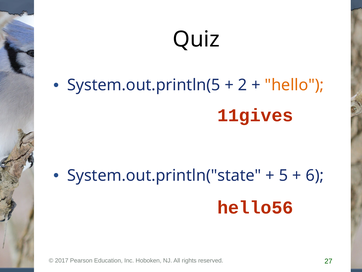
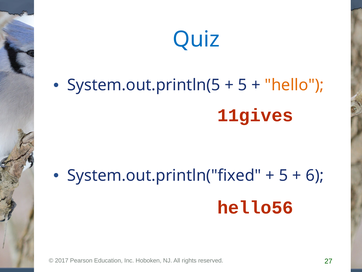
Quiz colour: black -> blue
2 at (243, 85): 2 -> 5
System.out.println("state: System.out.println("state -> System.out.println("fixed
